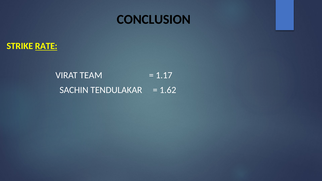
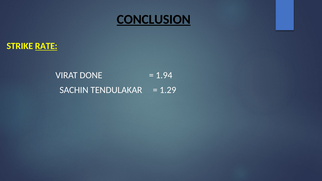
CONCLUSION underline: none -> present
TEAM: TEAM -> DONE
1.17: 1.17 -> 1.94
1.62: 1.62 -> 1.29
